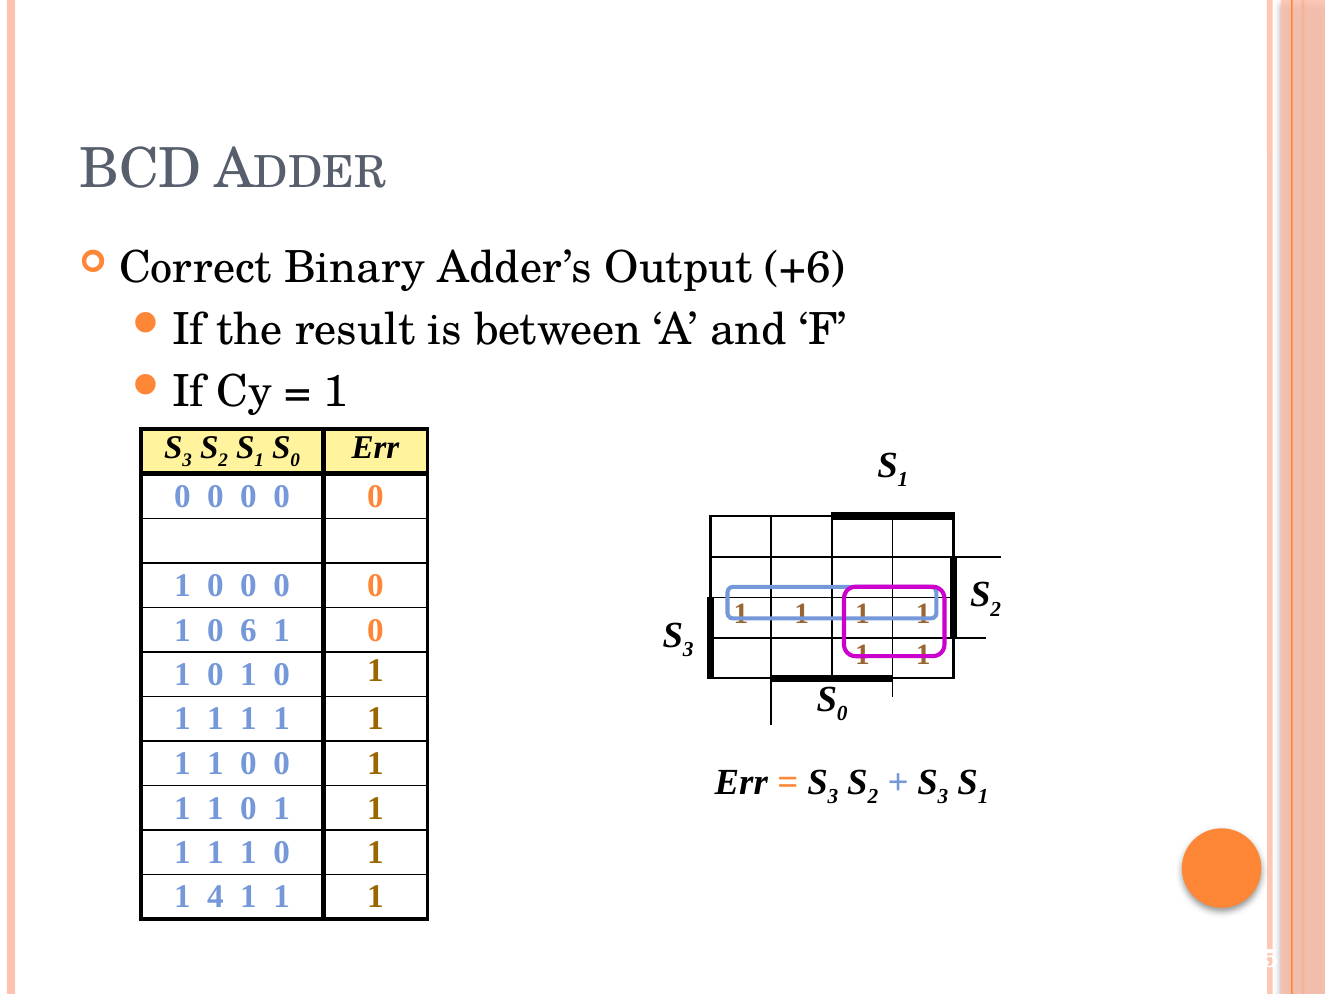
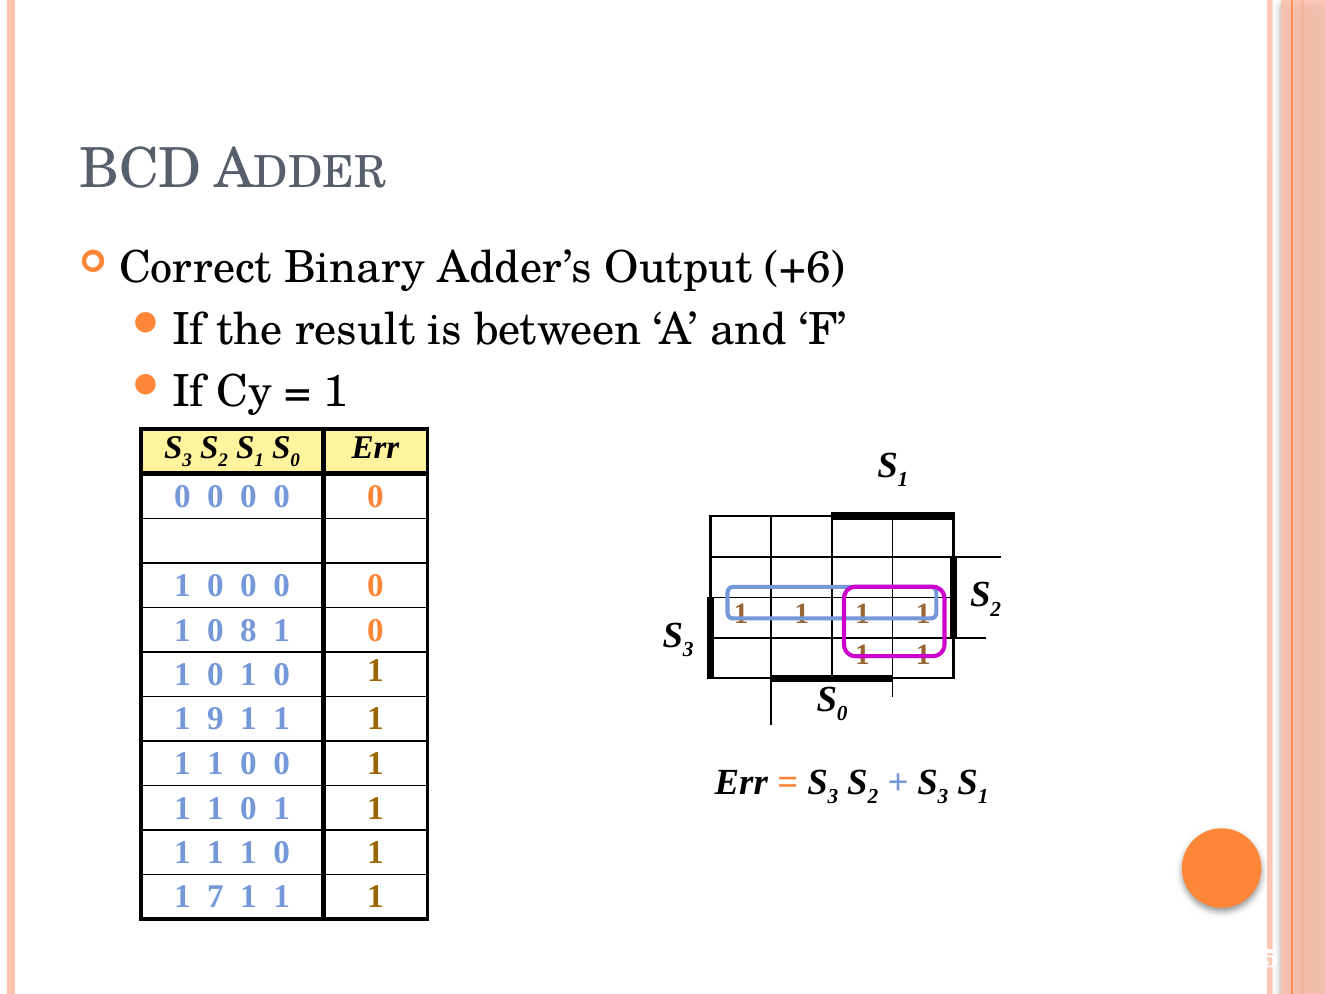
6: 6 -> 8
1 at (215, 719): 1 -> 9
4: 4 -> 7
